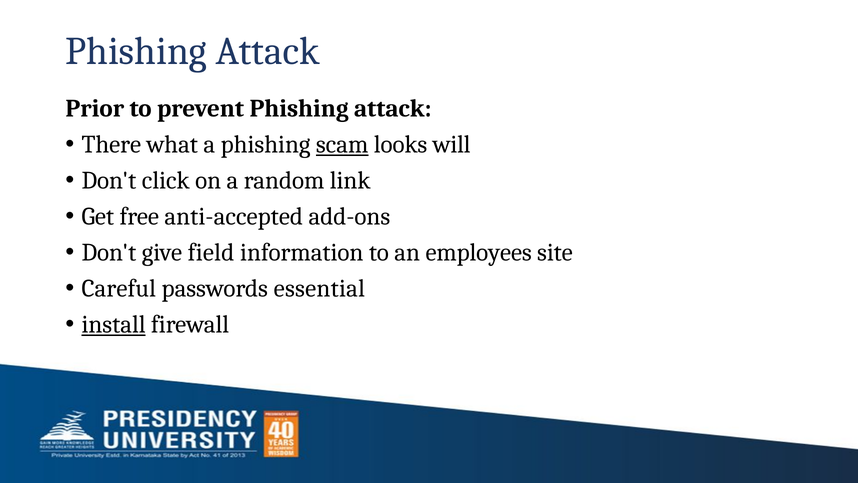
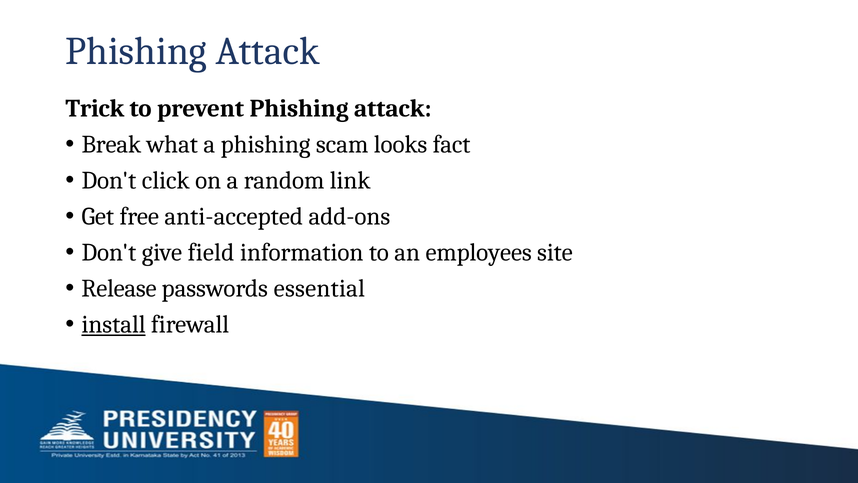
Prior: Prior -> Trick
There: There -> Break
scam underline: present -> none
will: will -> fact
Careful: Careful -> Release
